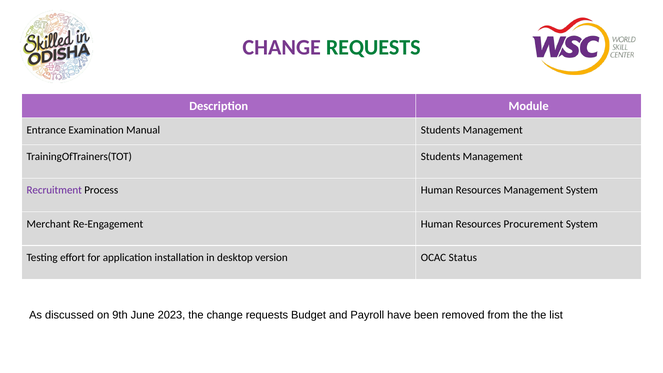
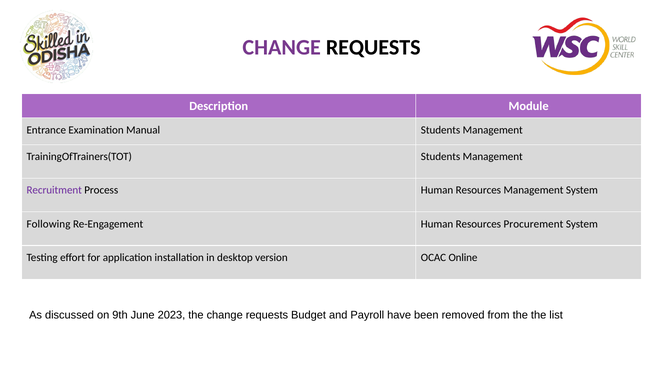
REQUESTS at (373, 48) colour: green -> black
Merchant: Merchant -> Following
Status: Status -> Online
